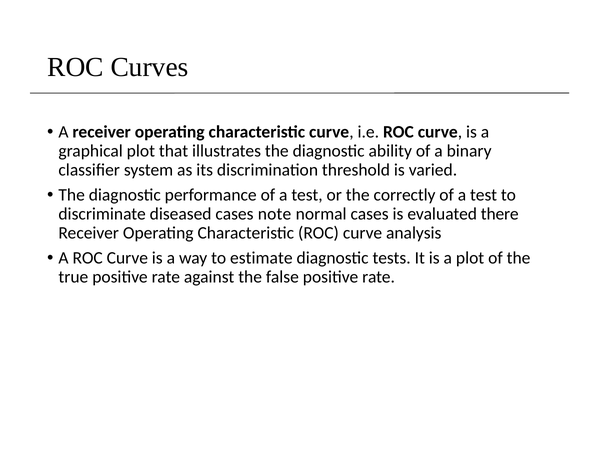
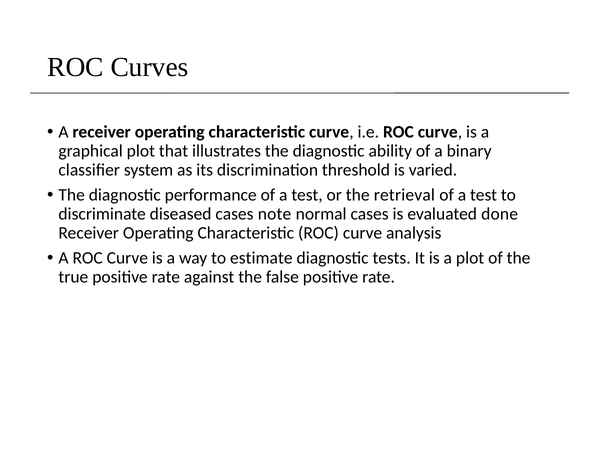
correctly: correctly -> retrieval
there: there -> done
